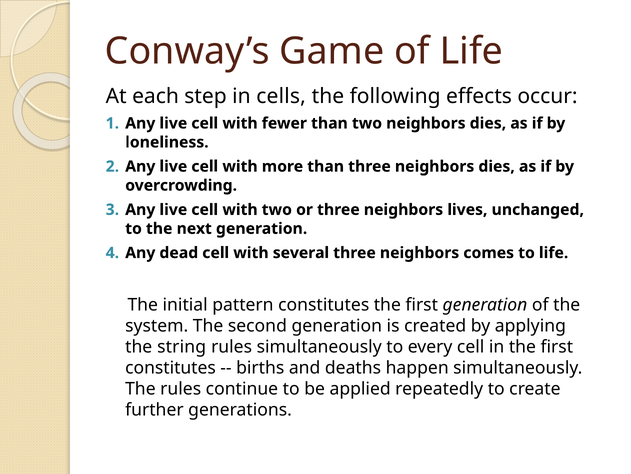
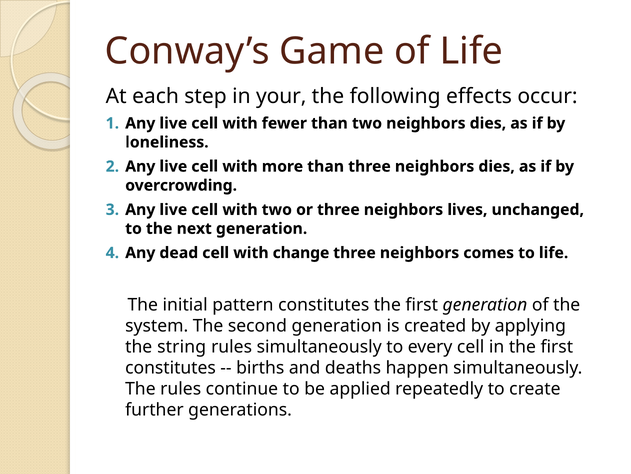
cells: cells -> your
several: several -> change
